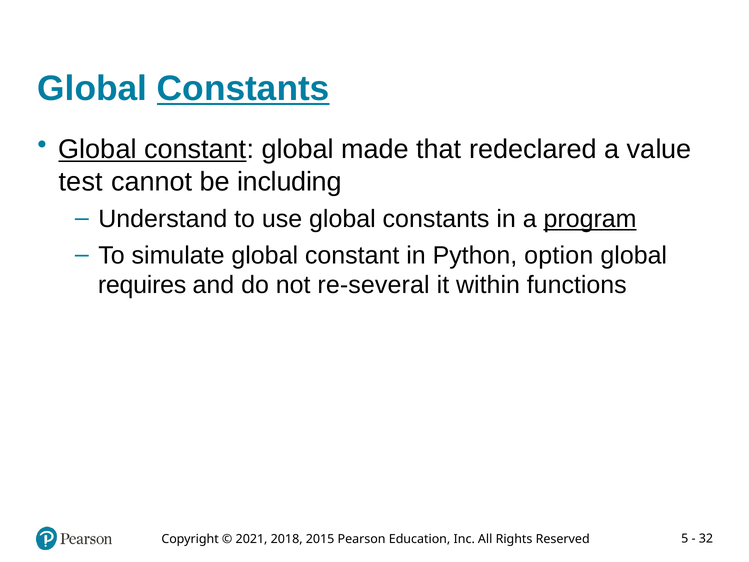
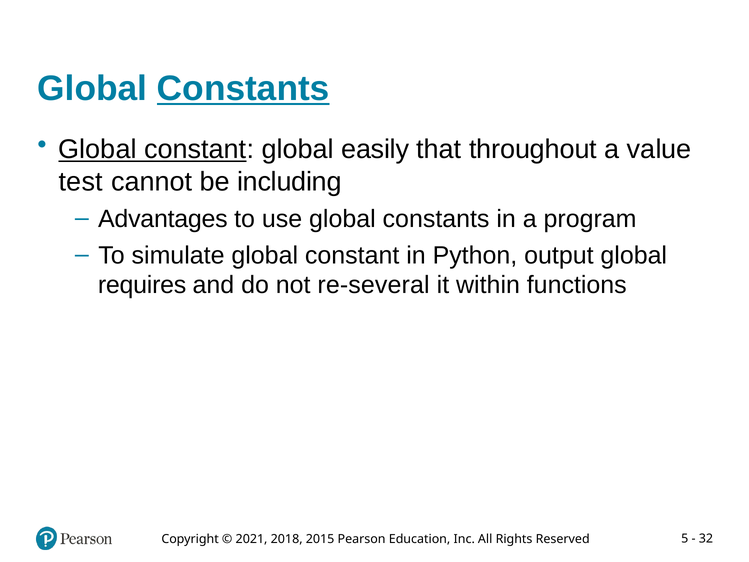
made: made -> easily
redeclared: redeclared -> throughout
Understand: Understand -> Advantages
program underline: present -> none
option: option -> output
